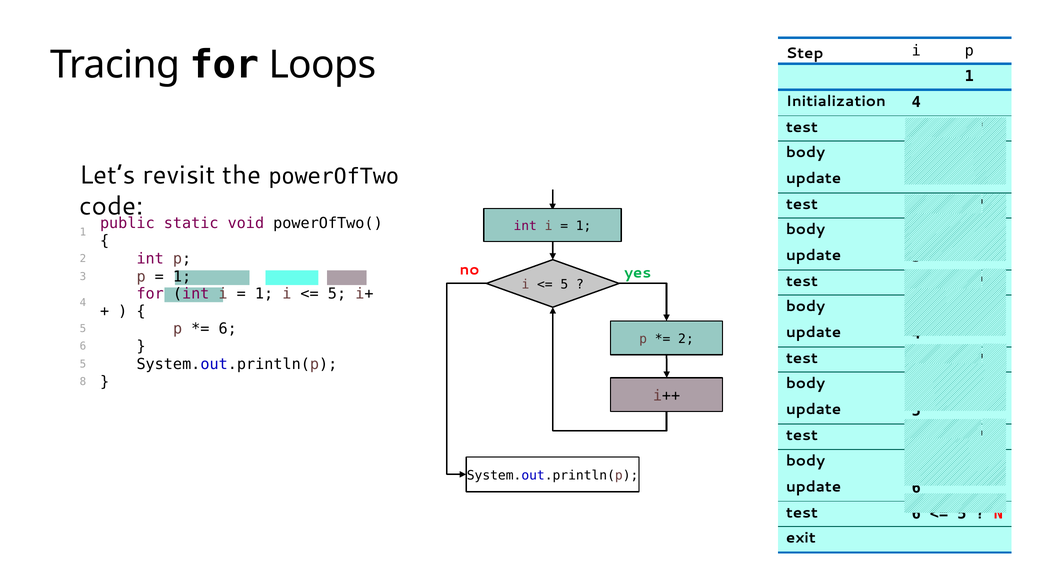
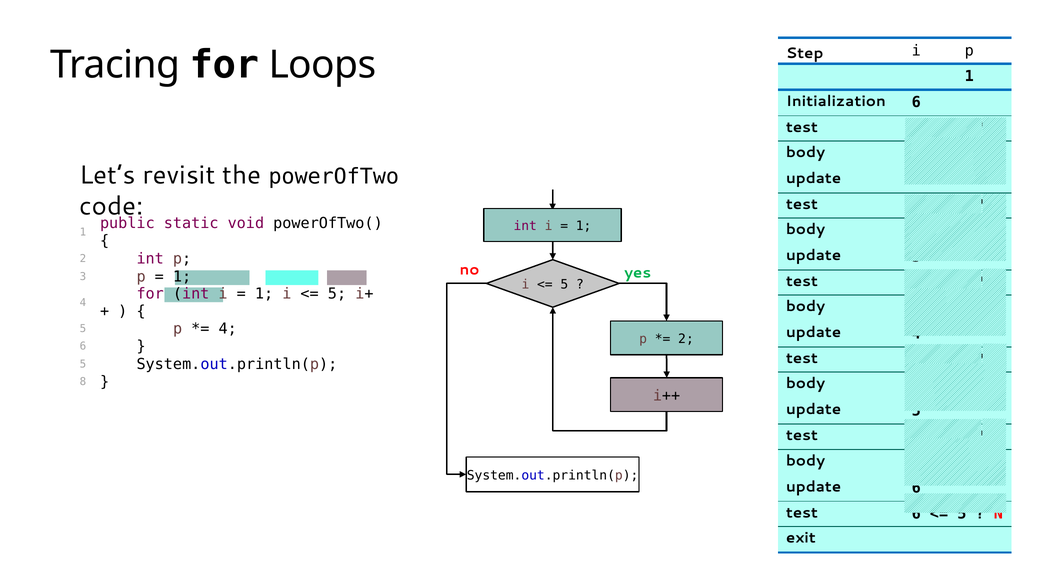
Initialization 4: 4 -> 6
6 at (228, 328): 6 -> 4
